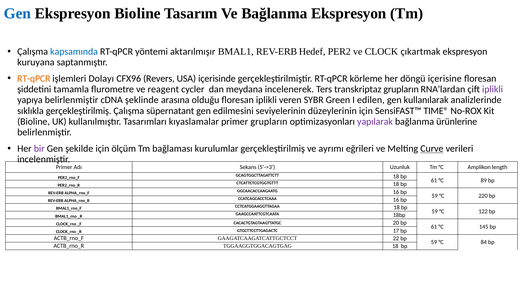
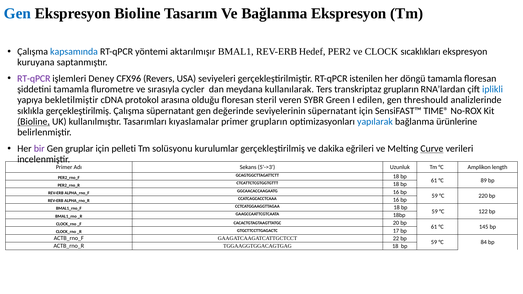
çıkartmak: çıkartmak -> sıcaklıkları
RT-qPCR at (34, 79) colour: orange -> purple
Dolayı: Dolayı -> Deney
içerisinde: içerisinde -> seviyeleri
körleme: körleme -> istenilen
döngü içerisine: içerisine -> tamamla
reagent: reagent -> sırasıyla
incelenerek: incelenerek -> kullanılarak
iplikli at (493, 89) colour: purple -> blue
yapıya belirlenmiştir: belirlenmiştir -> bekletilmiştir
şeklinde: şeklinde -> protokol
floresan iplikli: iplikli -> steril
kullanılarak: kullanılarak -> threshould
edilmesini: edilmesini -> değerinde
seviyelerinin düzeylerinin: düzeylerinin -> süpernatant
Bioline at (34, 122) underline: none -> present
yapılarak colour: purple -> blue
şekilde: şekilde -> gruplar
ölçüm: ölçüm -> pelleti
bağlaması: bağlaması -> solüsyonu
ayrımı: ayrımı -> dakika
